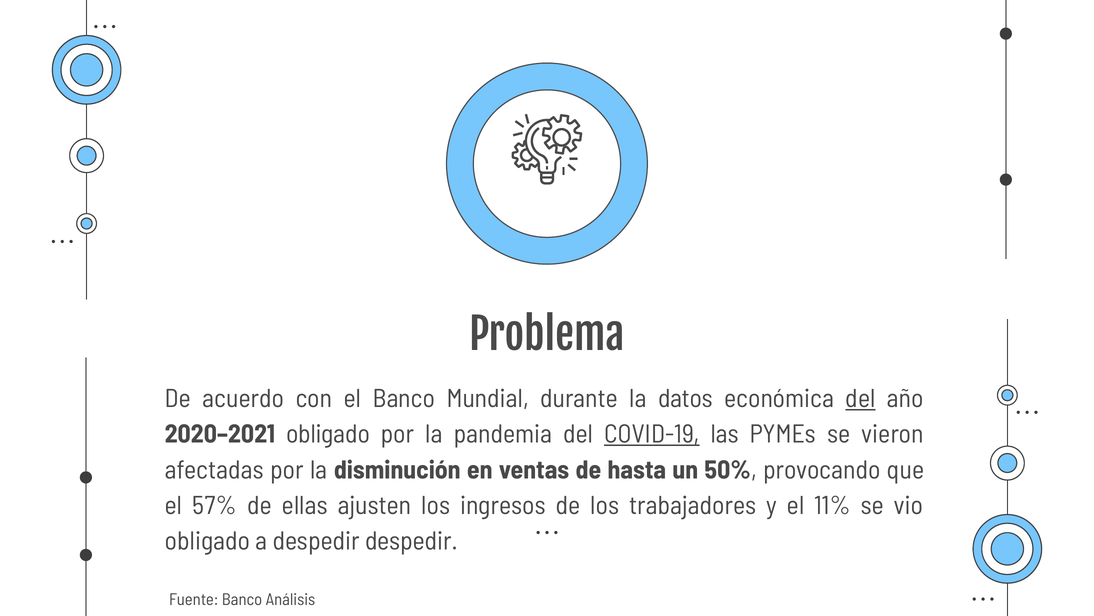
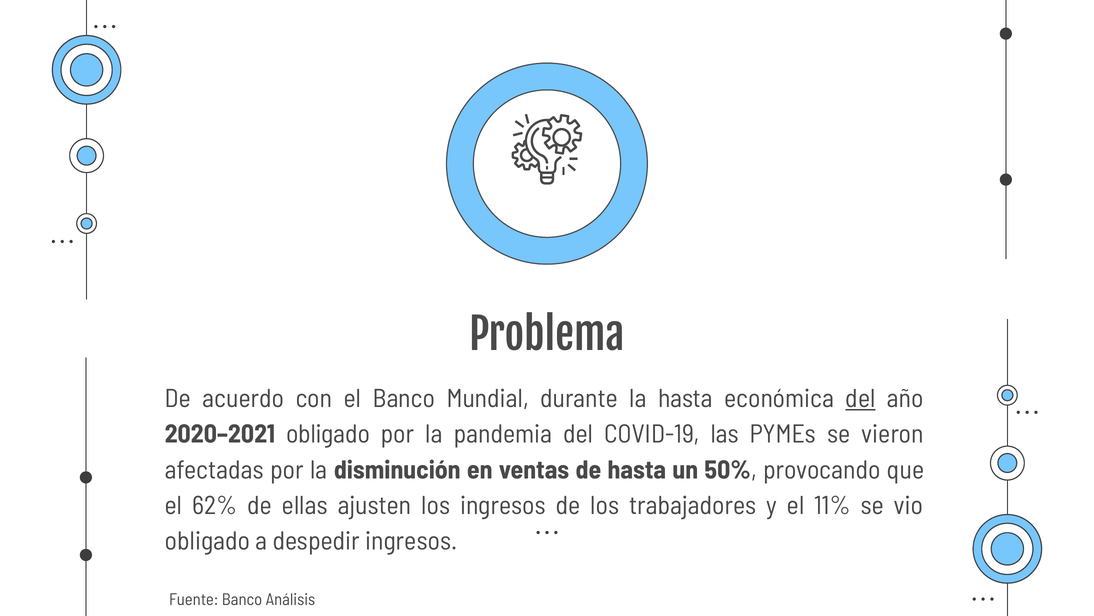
la datos: datos -> hasta
COVID-19 underline: present -> none
57%: 57% -> 62%
despedir despedir: despedir -> ingresos
